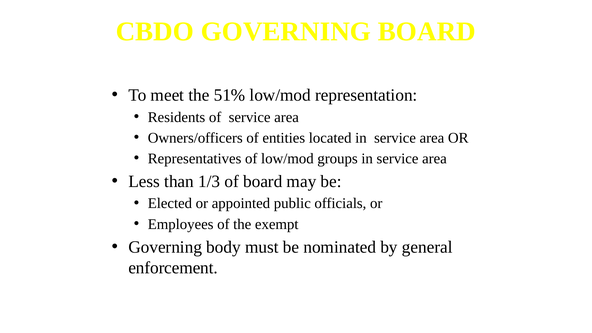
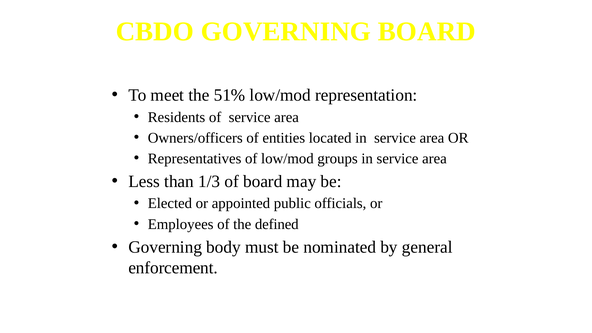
exempt: exempt -> defined
